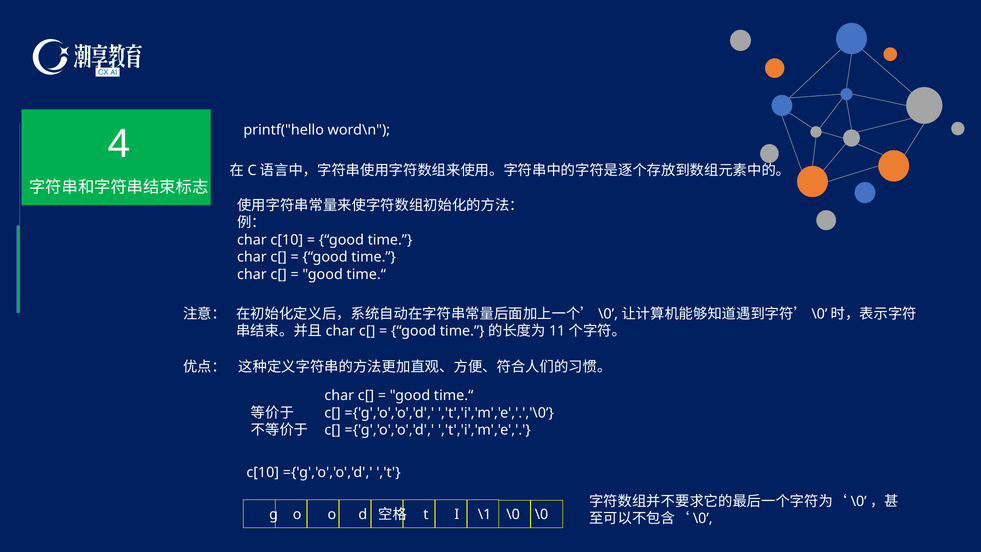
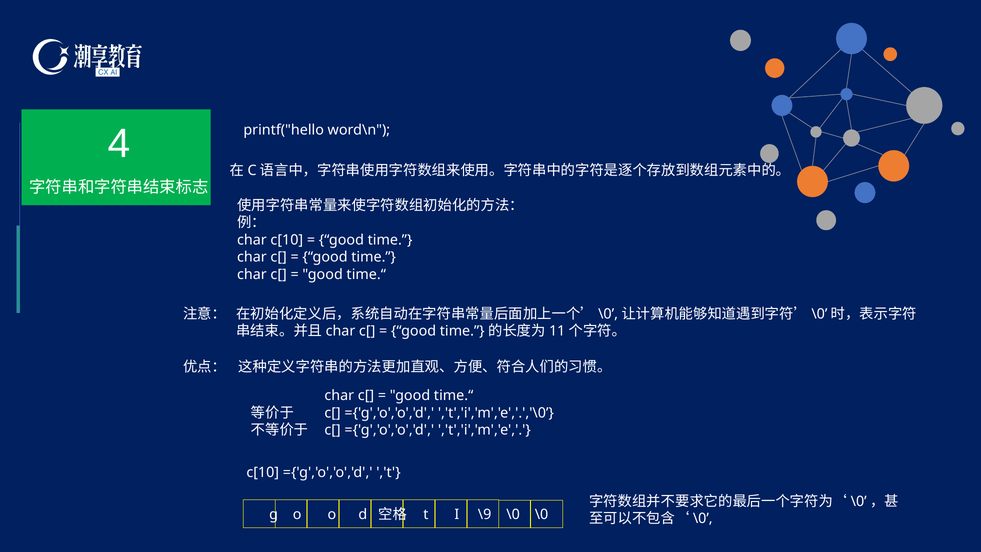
\1: \1 -> \9
